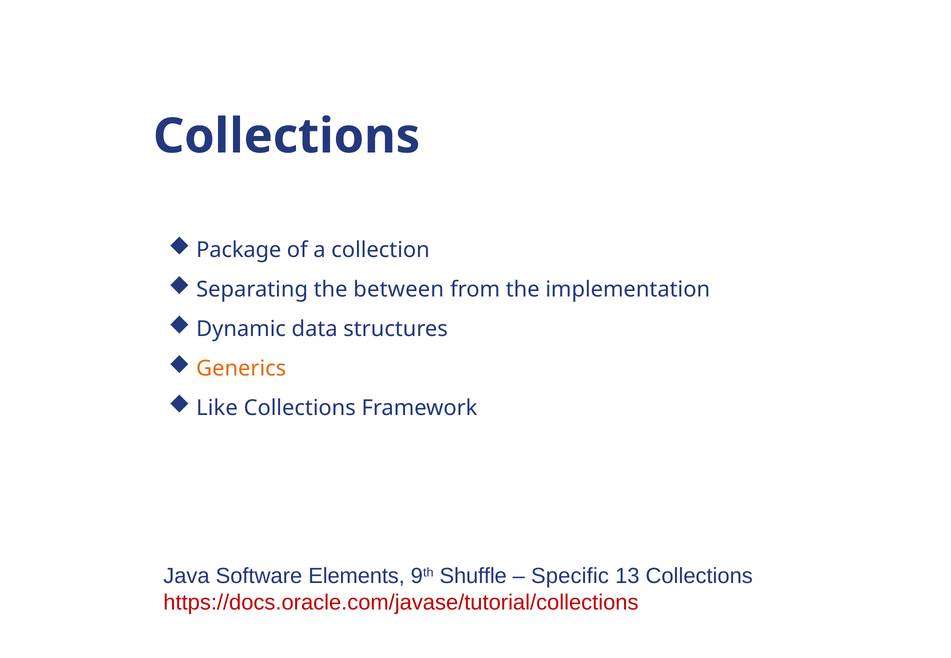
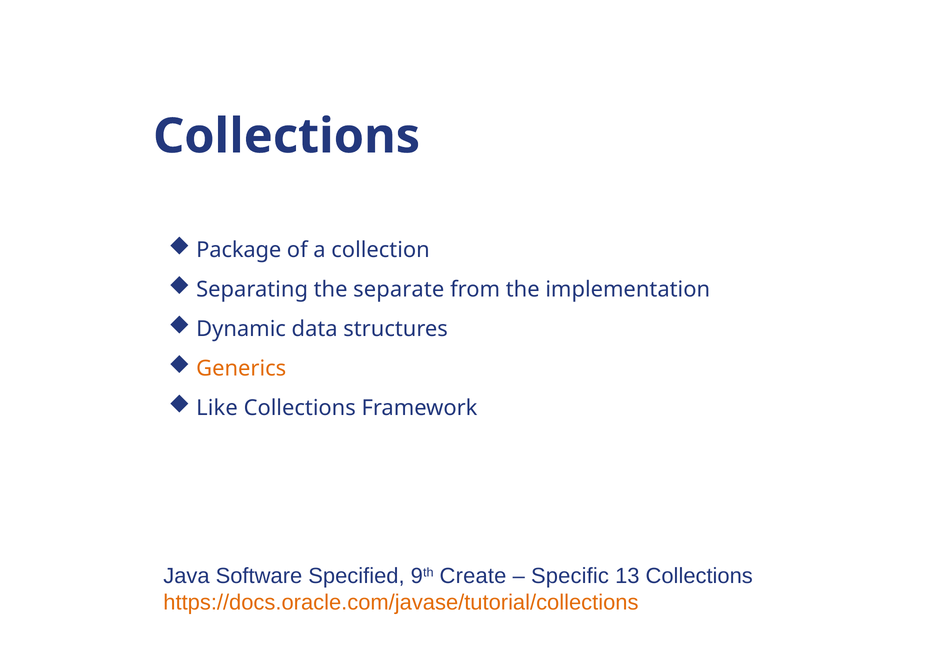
between: between -> separate
Elements: Elements -> Specified
Shuffle: Shuffle -> Create
https://docs.oracle.com/javase/tutorial/collections colour: red -> orange
